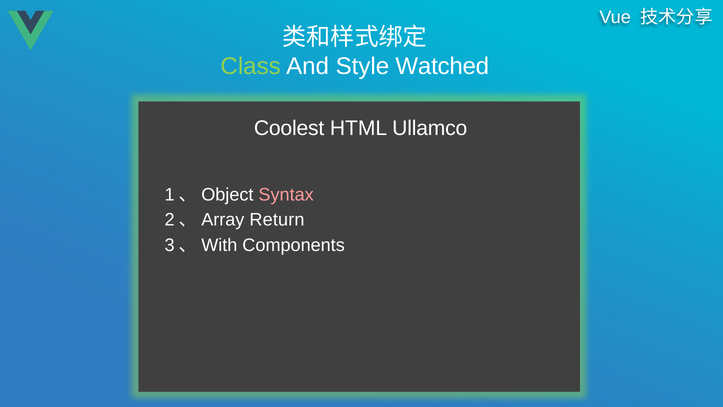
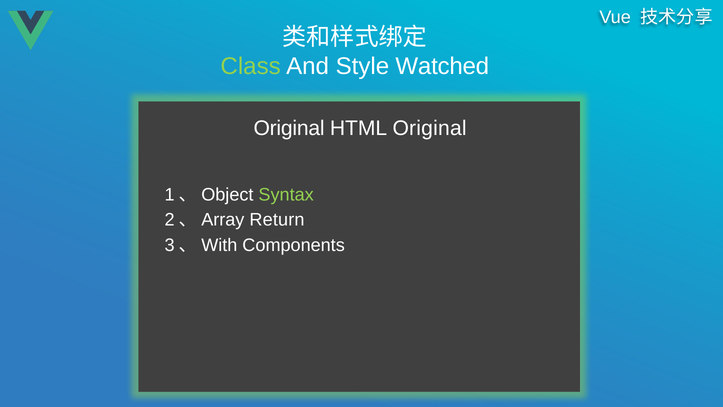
Coolest at (289, 128): Coolest -> Original
HTML Ullamco: Ullamco -> Original
Syntax colour: pink -> light green
